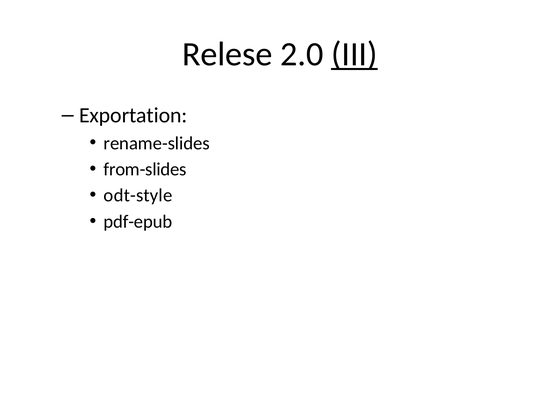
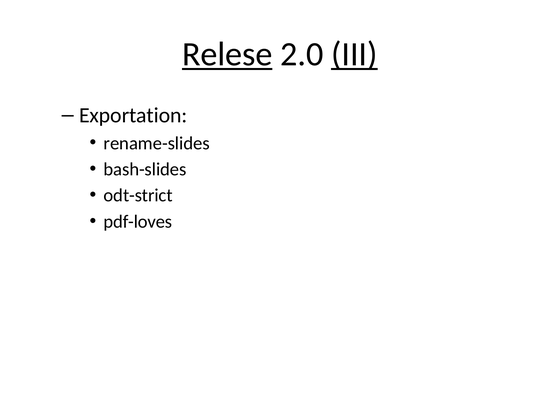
Relese underline: none -> present
from-slides: from-slides -> bash-slides
odt-style: odt-style -> odt-strict
pdf-epub: pdf-epub -> pdf-loves
